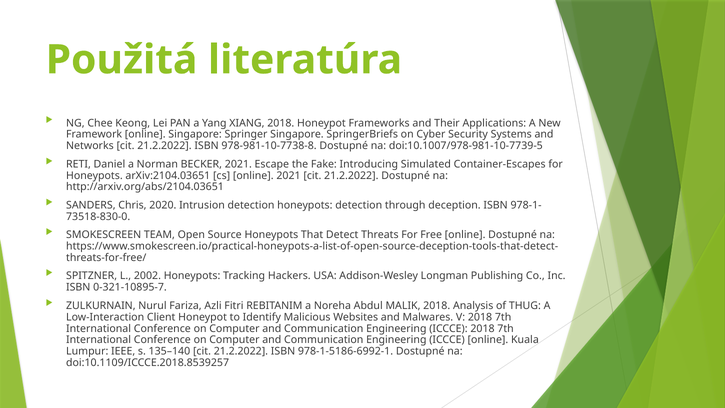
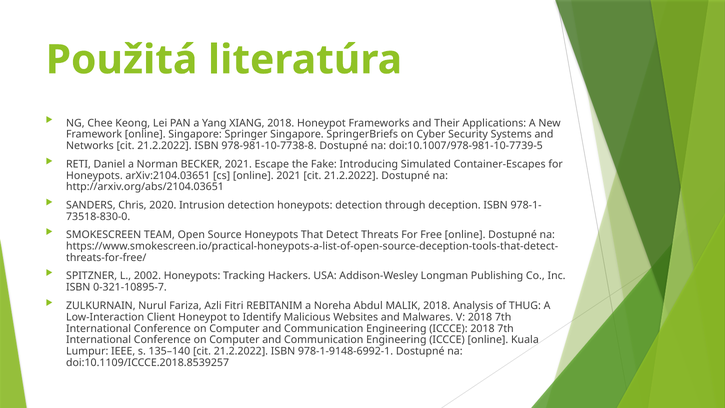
978-1-5186-6992-1: 978-1-5186-6992-1 -> 978-1-9148-6992-1
